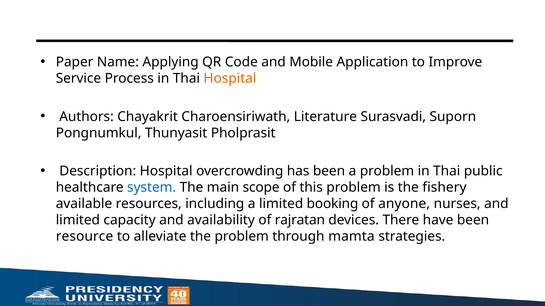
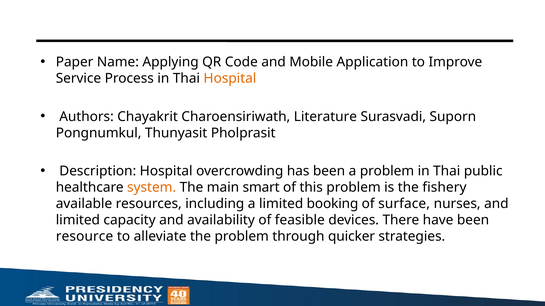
system colour: blue -> orange
scope: scope -> smart
anyone: anyone -> surface
rajratan: rajratan -> feasible
mamta: mamta -> quicker
